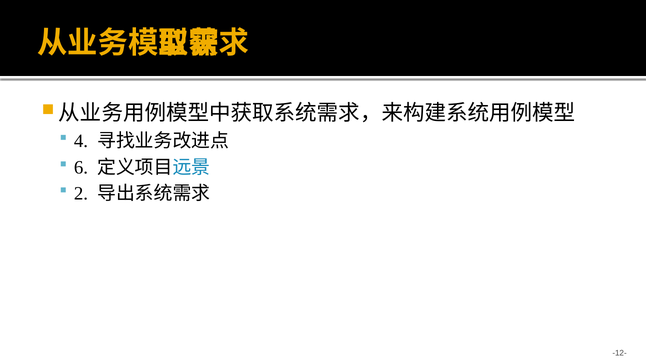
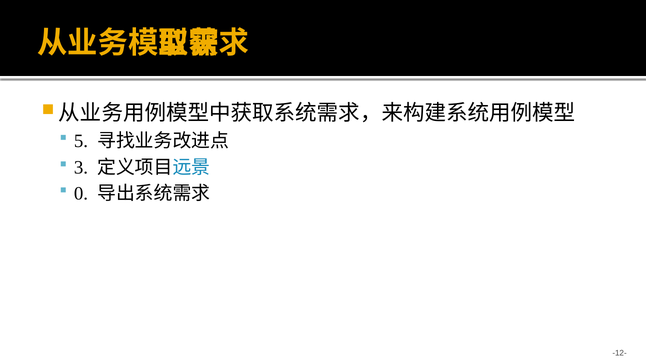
4: 4 -> 5
6: 6 -> 3
2: 2 -> 0
